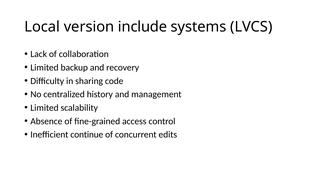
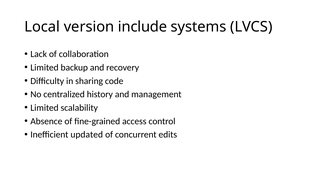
continue: continue -> updated
